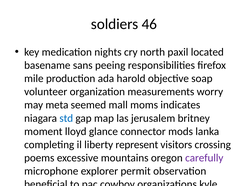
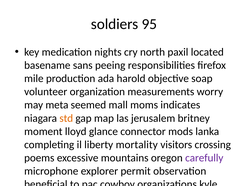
46: 46 -> 95
std colour: blue -> orange
represent: represent -> mortality
